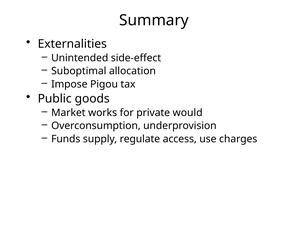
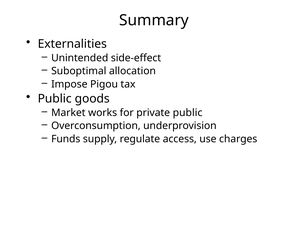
private would: would -> public
